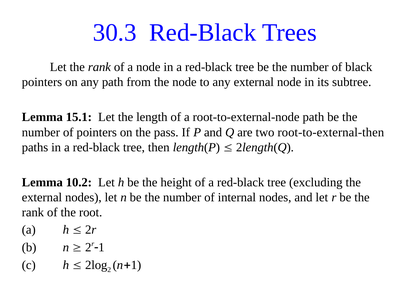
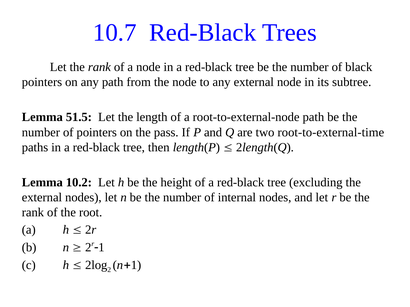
30.3: 30.3 -> 10.7
15.1: 15.1 -> 51.5
root-to-external-then: root-to-external-then -> root-to-external-time
